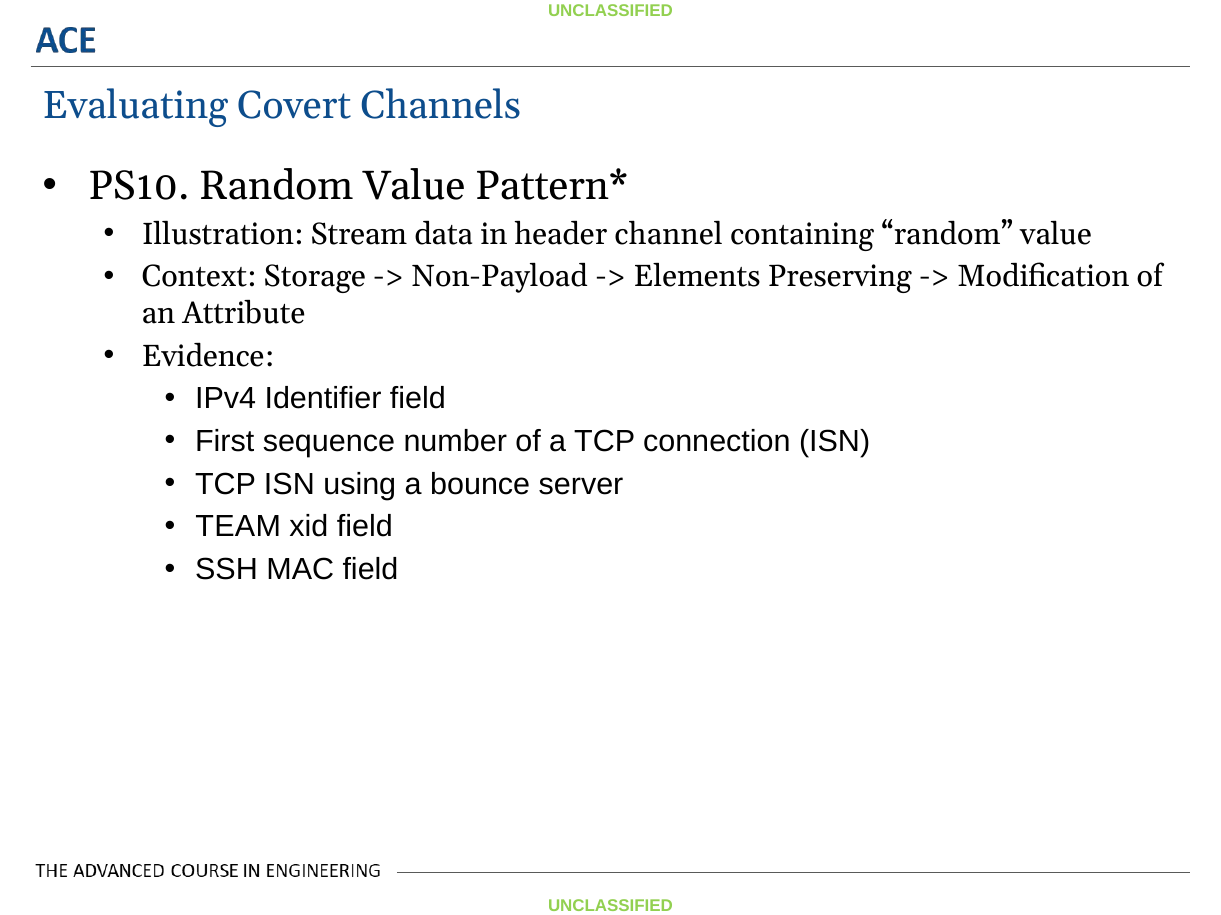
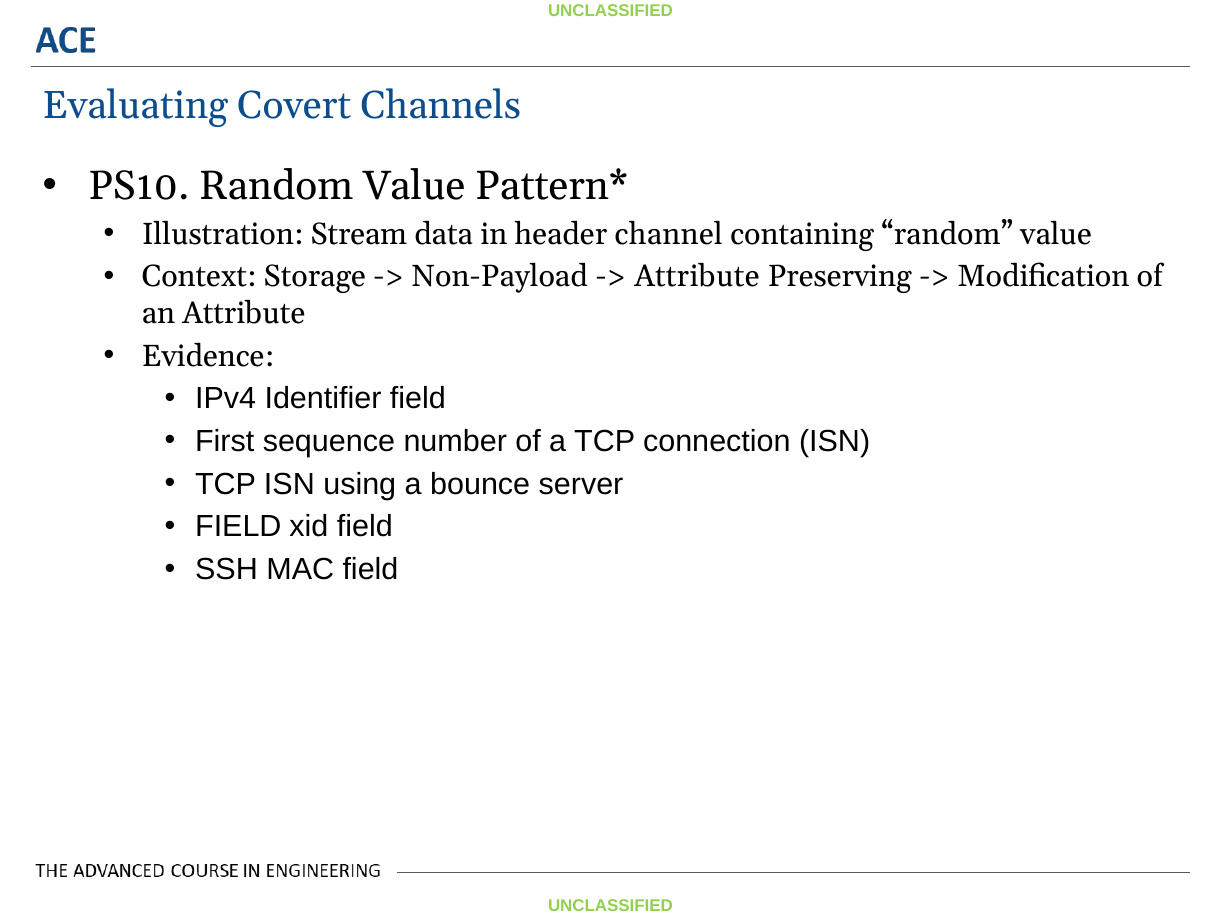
Elements at (697, 277): Elements -> Attribute
TEAM at (238, 527): TEAM -> FIELD
